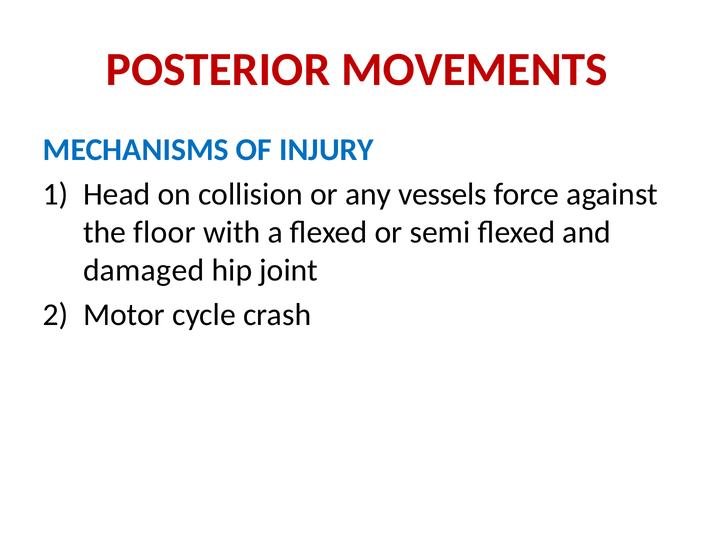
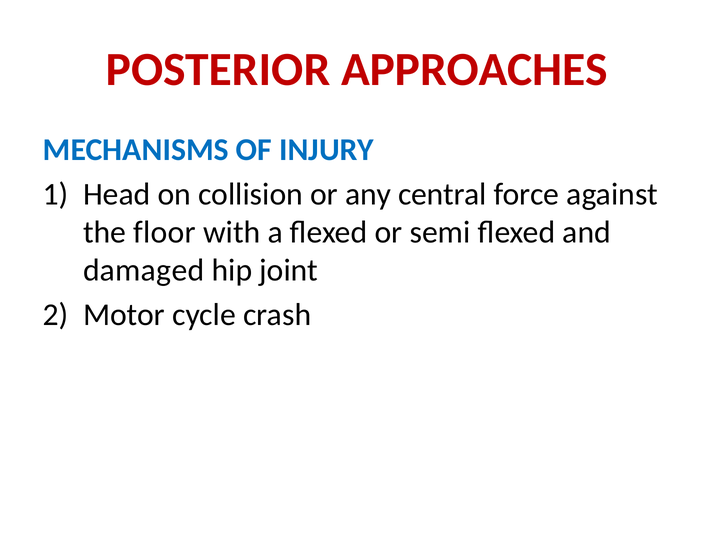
MOVEMENTS: MOVEMENTS -> APPROACHES
vessels: vessels -> central
